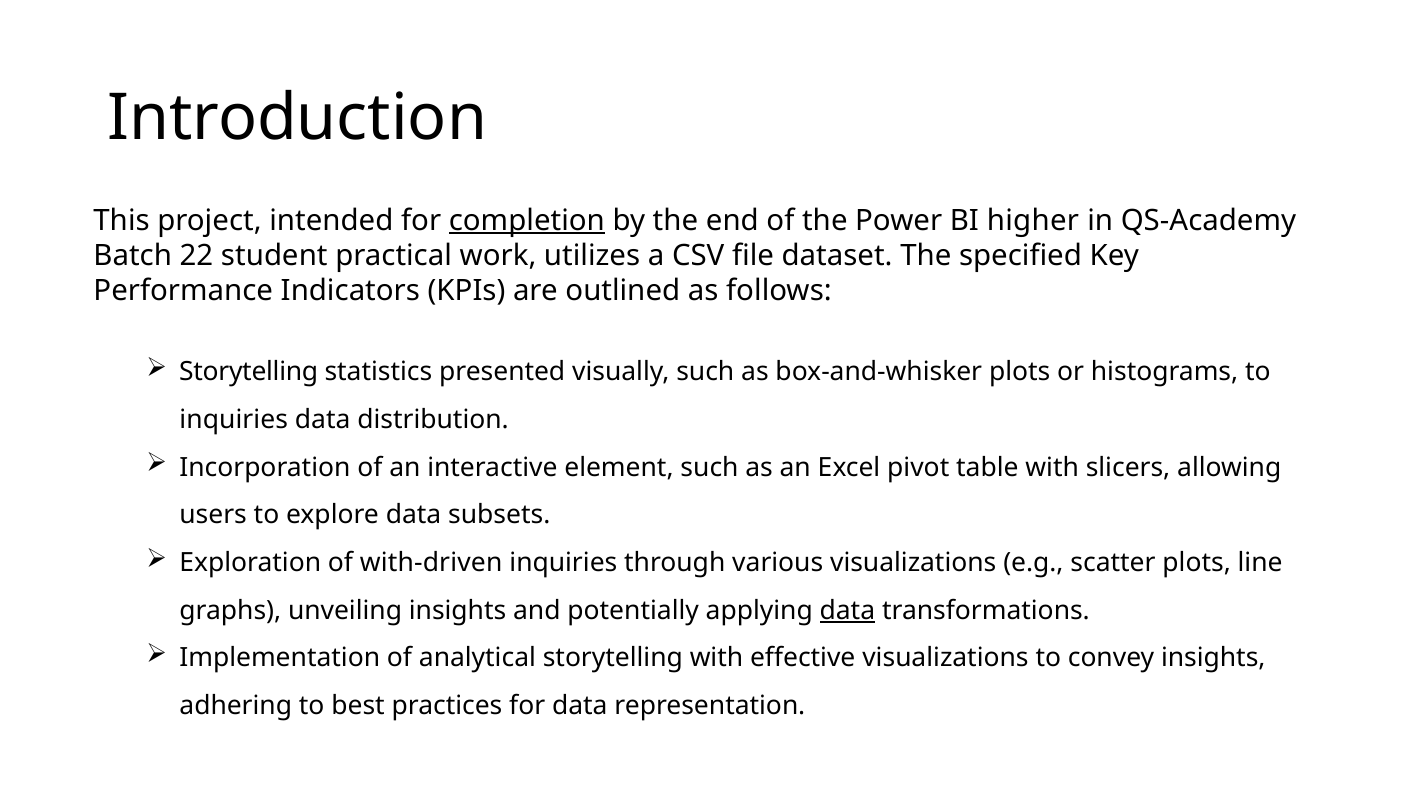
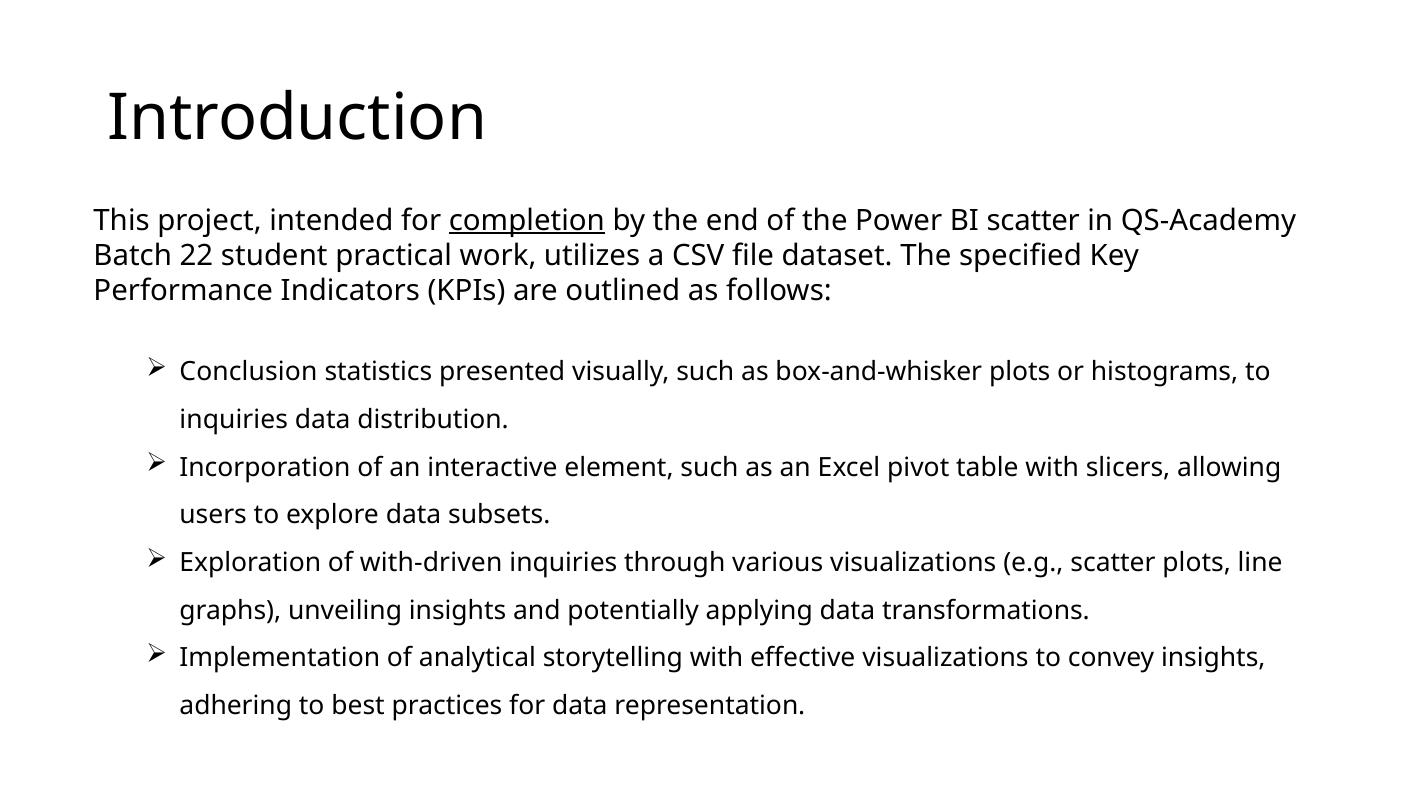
BI higher: higher -> scatter
Storytelling at (249, 372): Storytelling -> Conclusion
data at (847, 610) underline: present -> none
